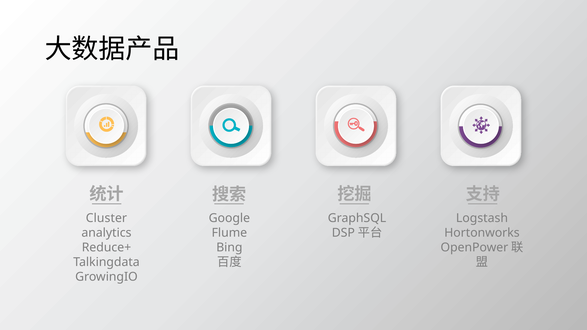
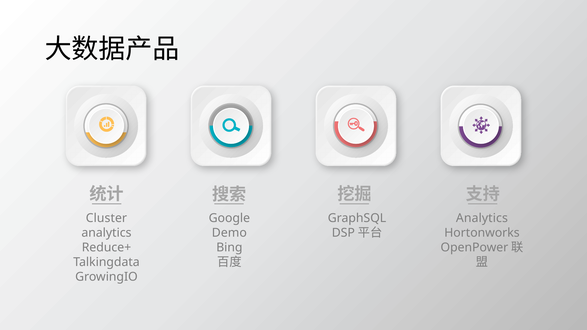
Logstash at (482, 218): Logstash -> Analytics
Flume: Flume -> Demo
